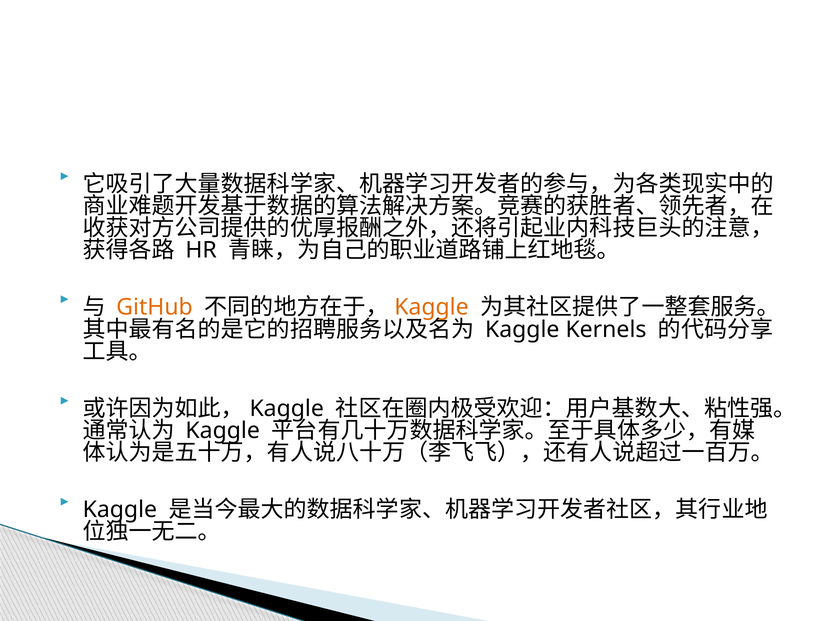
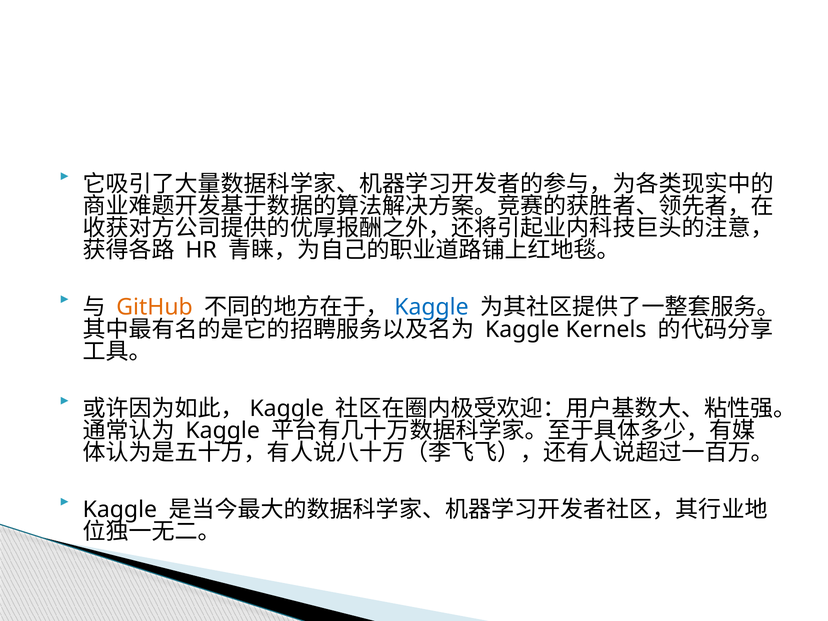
Kaggle at (431, 307) colour: orange -> blue
